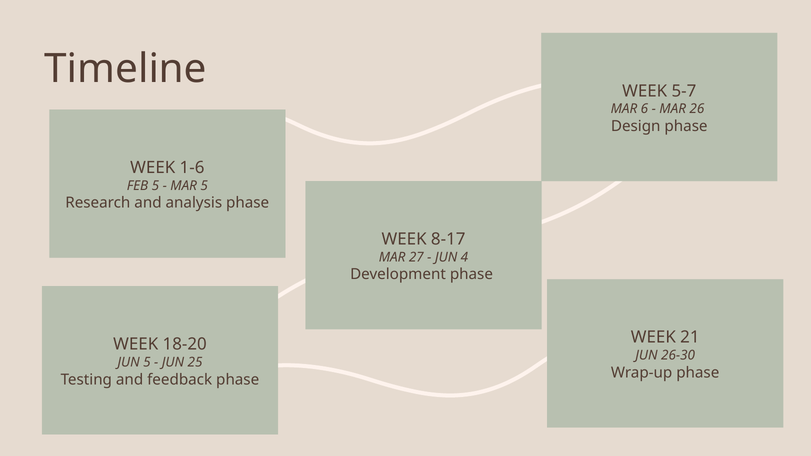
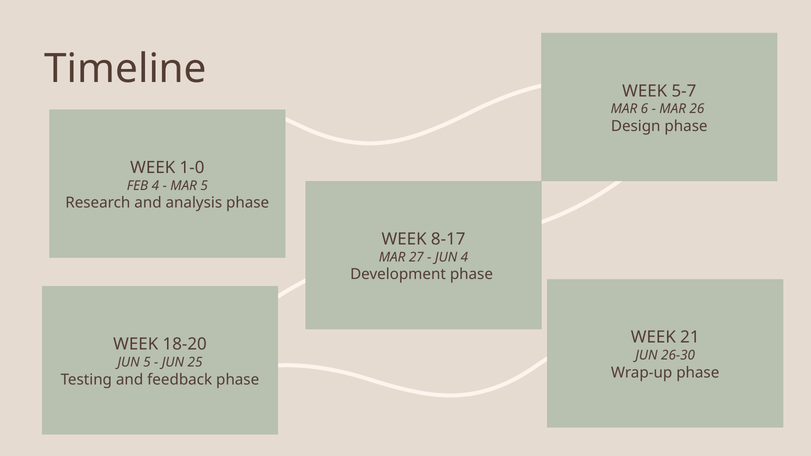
1-6: 1-6 -> 1-0
FEB 5: 5 -> 4
